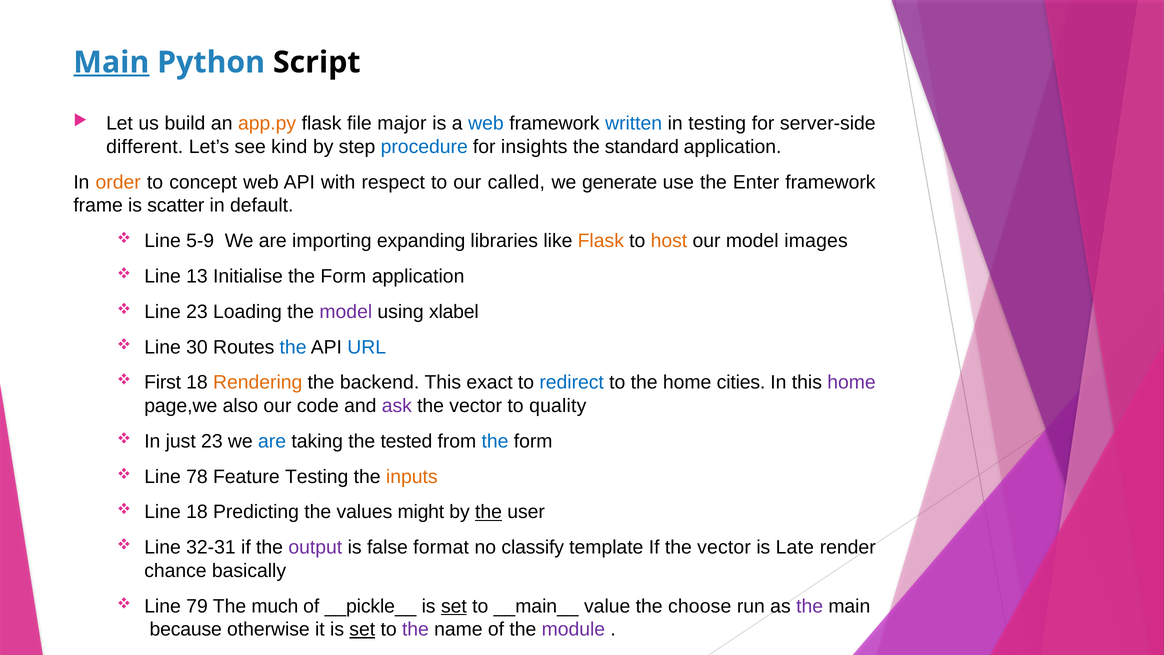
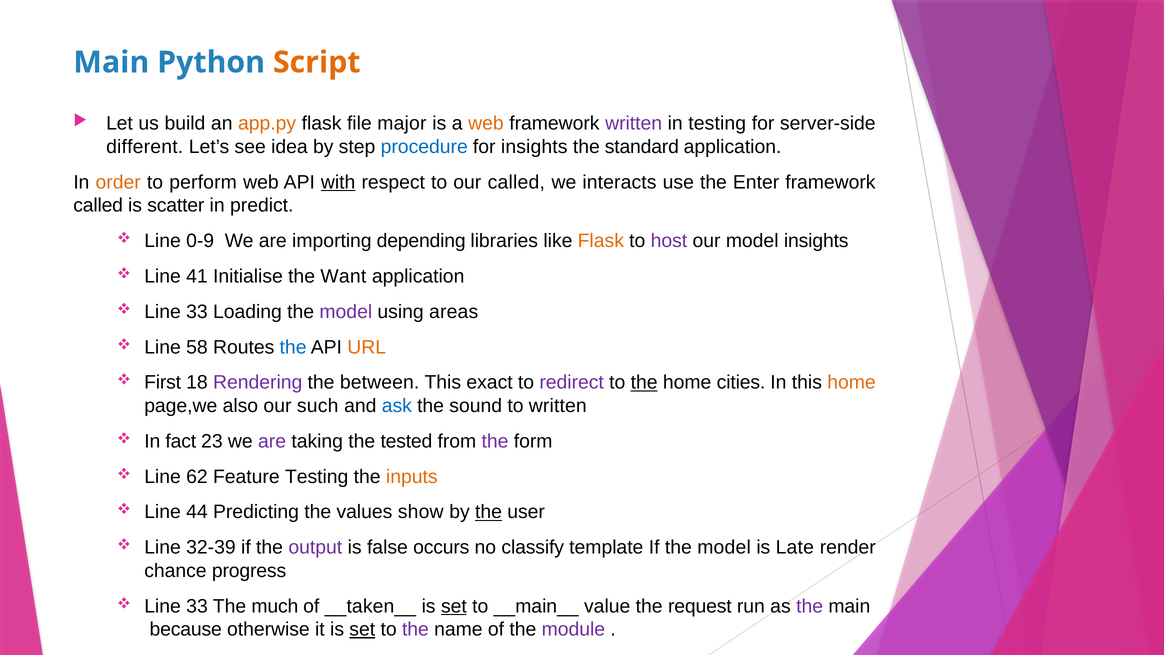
Main at (111, 62) underline: present -> none
Script colour: black -> orange
web at (486, 123) colour: blue -> orange
written at (634, 123) colour: blue -> purple
kind: kind -> idea
concept: concept -> perform
with underline: none -> present
generate: generate -> interacts
frame at (98, 205): frame -> called
default: default -> predict
5-9: 5-9 -> 0-9
expanding: expanding -> depending
host colour: orange -> purple
model images: images -> insights
13: 13 -> 41
Initialise the Form: Form -> Want
23 at (197, 312): 23 -> 33
xlabel: xlabel -> areas
30: 30 -> 58
URL colour: blue -> orange
Rendering colour: orange -> purple
backend: backend -> between
redirect colour: blue -> purple
the at (644, 382) underline: none -> present
home at (852, 382) colour: purple -> orange
code: code -> such
ask colour: purple -> blue
vector at (476, 406): vector -> sound
to quality: quality -> written
just: just -> fact
are at (272, 441) colour: blue -> purple
the at (495, 441) colour: blue -> purple
78: 78 -> 62
Line 18: 18 -> 44
might: might -> show
32-31: 32-31 -> 32-39
format: format -> occurs
If the vector: vector -> model
basically: basically -> progress
79 at (197, 606): 79 -> 33
__pickle__: __pickle__ -> __taken__
choose: choose -> request
